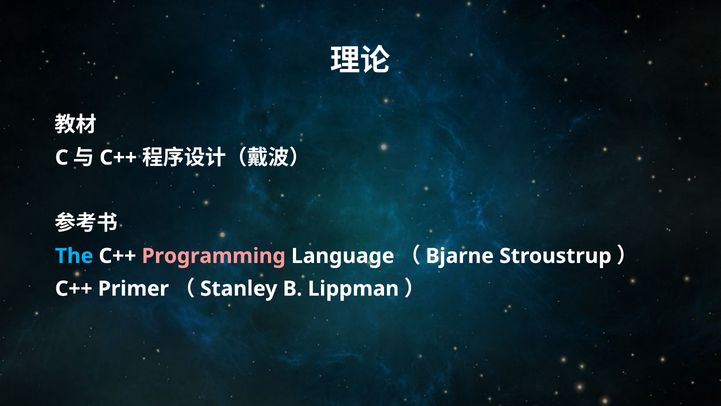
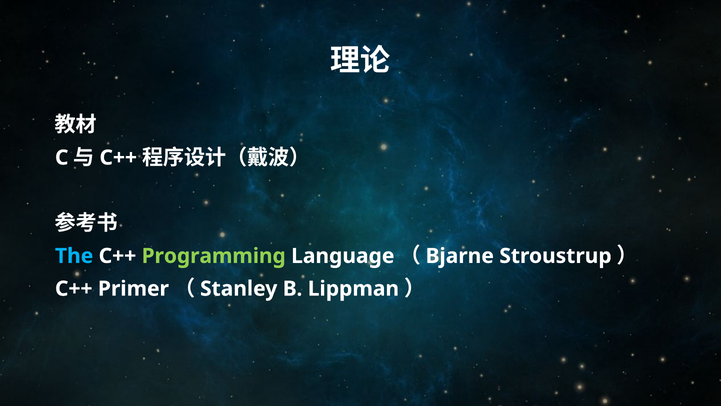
Programming colour: pink -> light green
